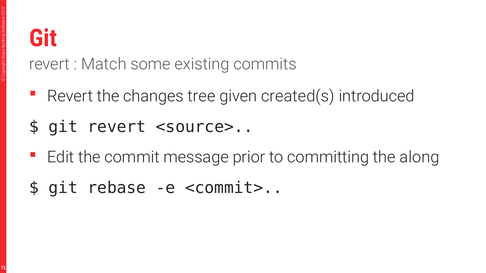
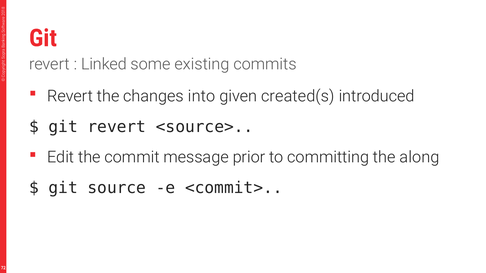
Match: Match -> Linked
tree: tree -> into
rebase: rebase -> source
